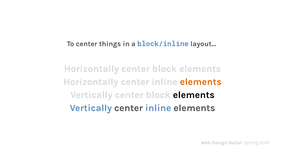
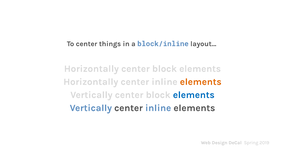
elements at (194, 95) colour: black -> blue
